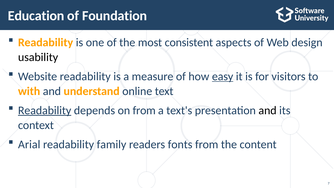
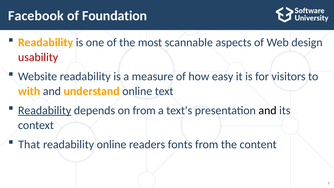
Education: Education -> Facebook
consistent: consistent -> scannable
usability colour: black -> red
easy underline: present -> none
Arial: Arial -> That
readability family: family -> online
